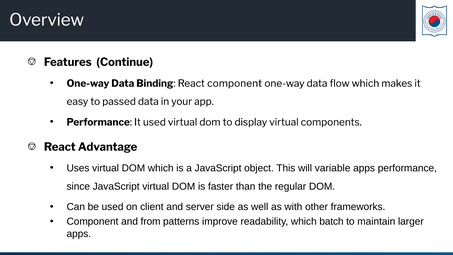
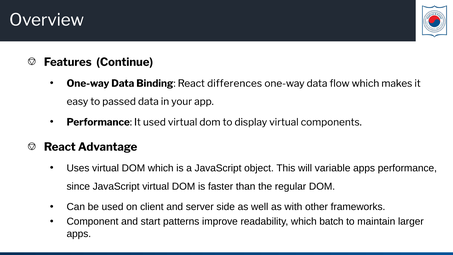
React component: component -> differences
from: from -> start
